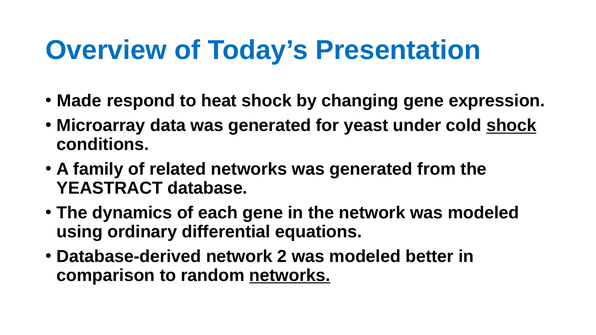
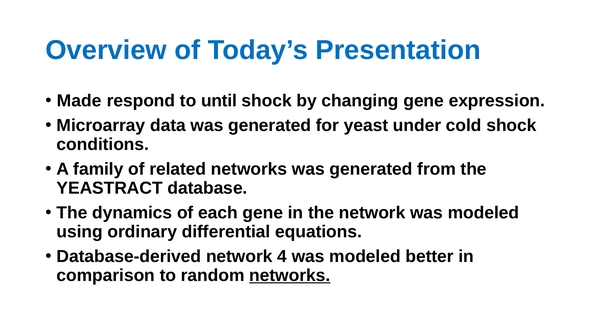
heat: heat -> until
shock at (511, 126) underline: present -> none
2: 2 -> 4
